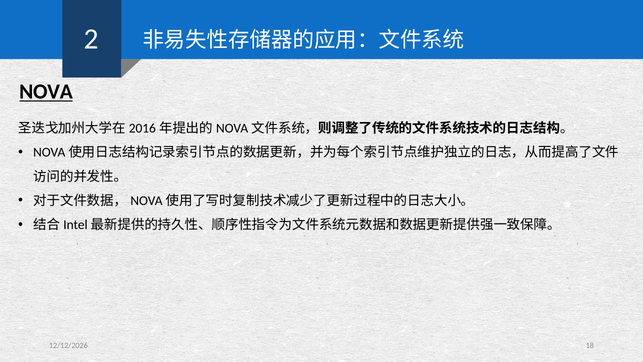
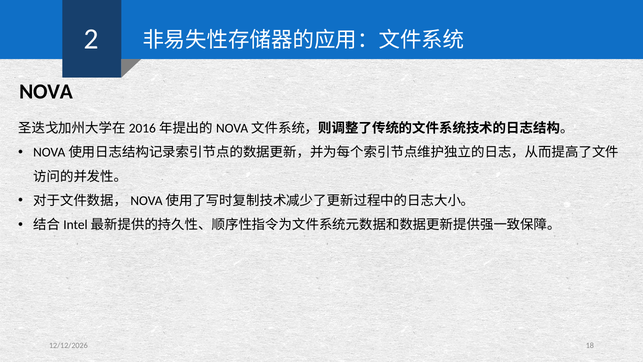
NOVA underline: present -> none
